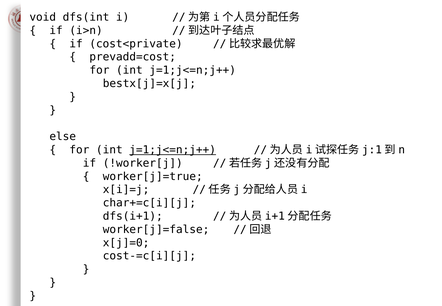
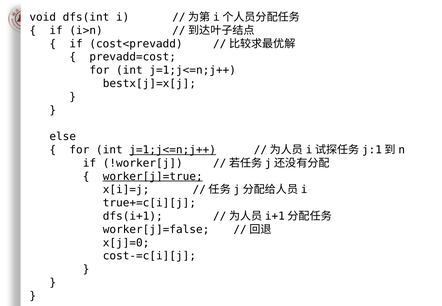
cost<private: cost<private -> cost<prevadd
worker[j]=true underline: none -> present
char+=c[i][j: char+=c[i][j -> true+=c[i][j
